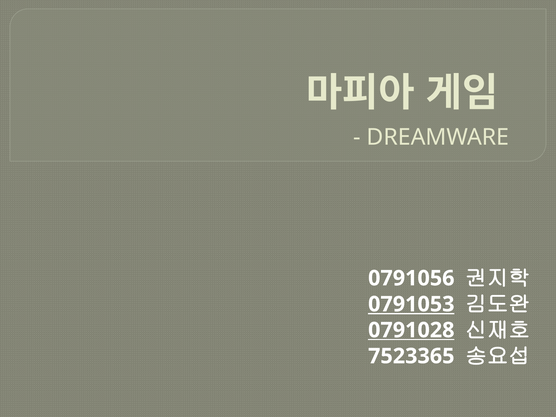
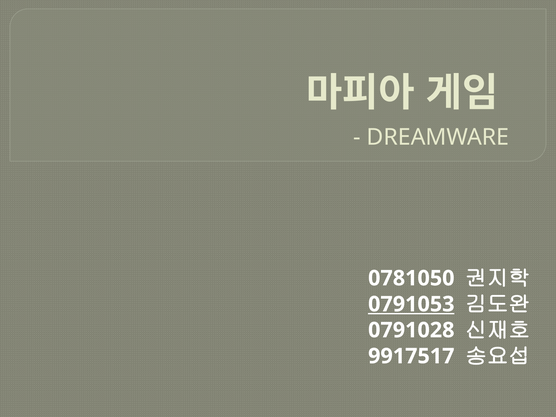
0791056: 0791056 -> 0781050
0791028 underline: present -> none
7523365: 7523365 -> 9917517
